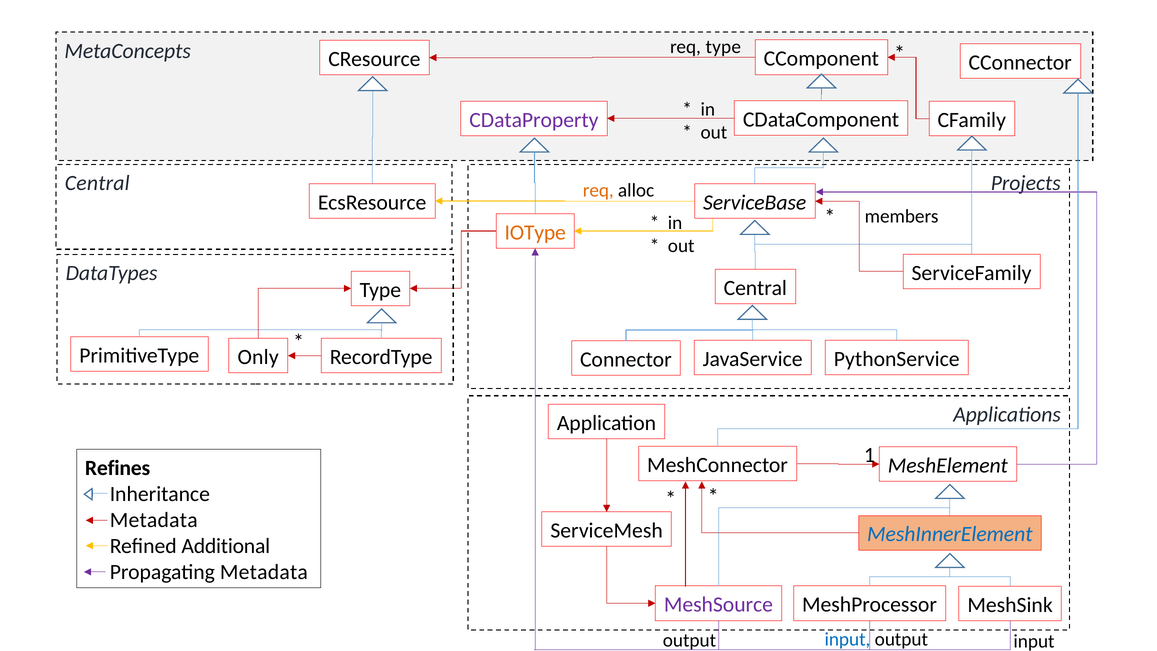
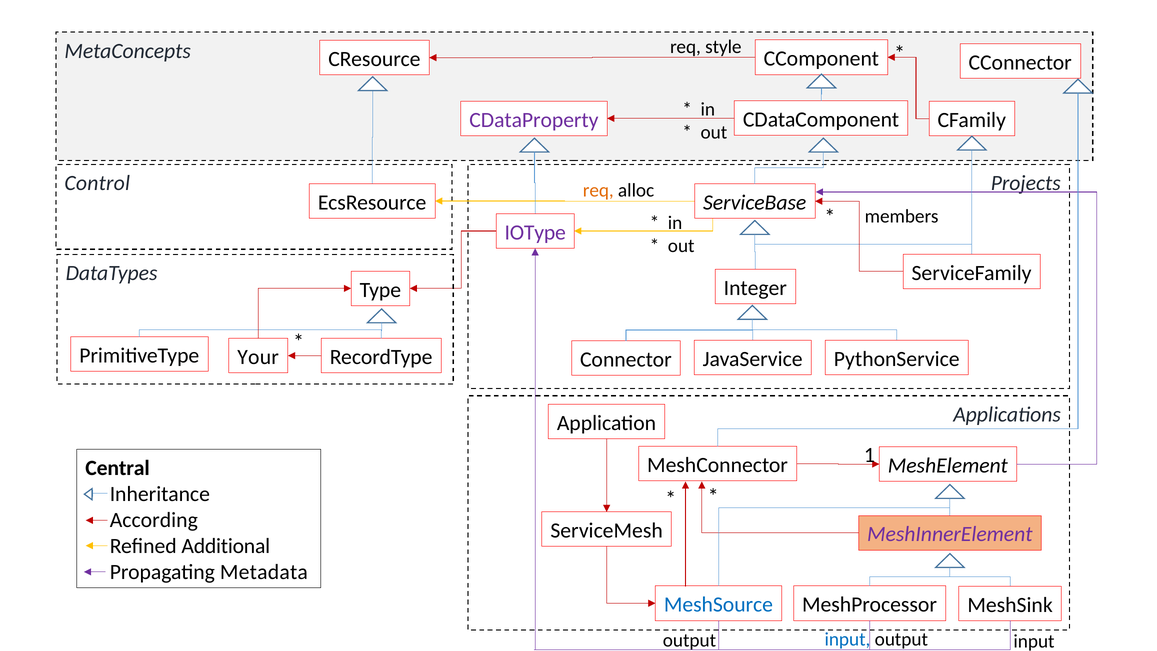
req type: type -> style
Central at (97, 183): Central -> Control
IOType colour: orange -> purple
Central at (755, 288): Central -> Integer
Only: Only -> Your
Refines: Refines -> Central
Metadata at (154, 520): Metadata -> According
MeshInnerElement colour: blue -> purple
MeshSource colour: purple -> blue
